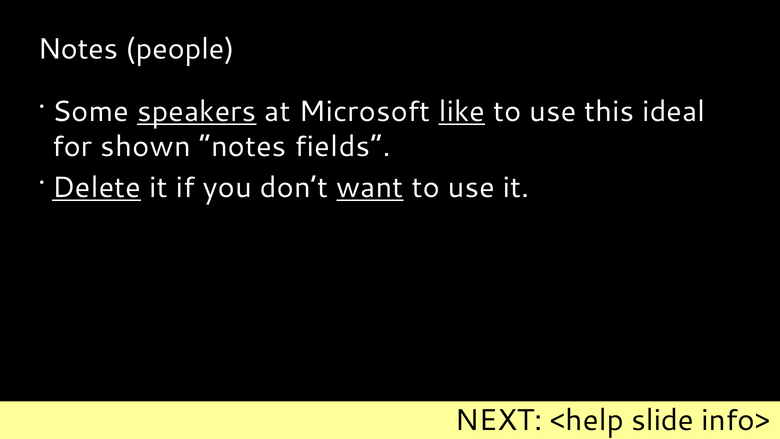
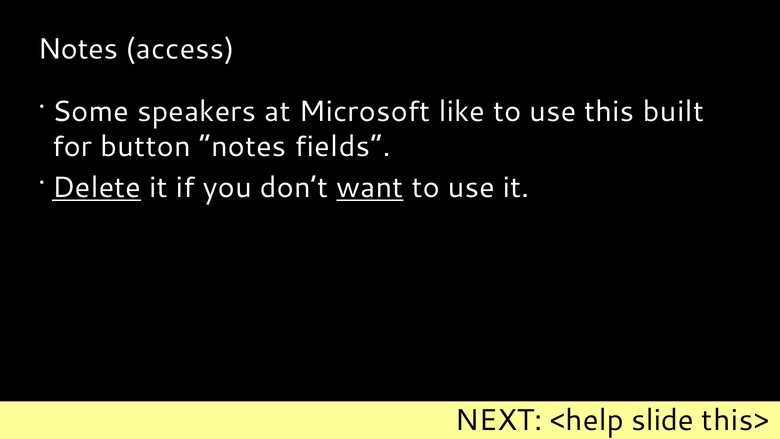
people: people -> access
speakers underline: present -> none
like underline: present -> none
ideal: ideal -> built
shown: shown -> button
info>: info> -> this>
